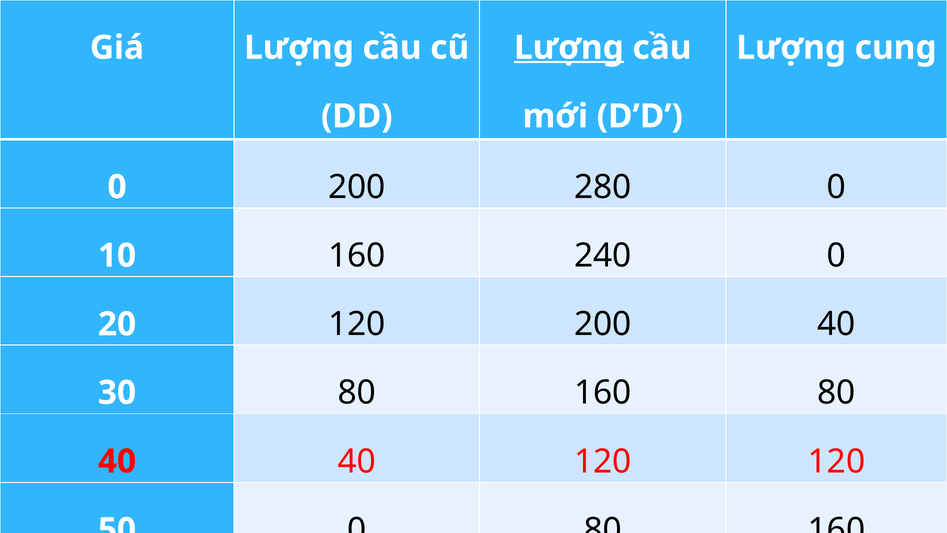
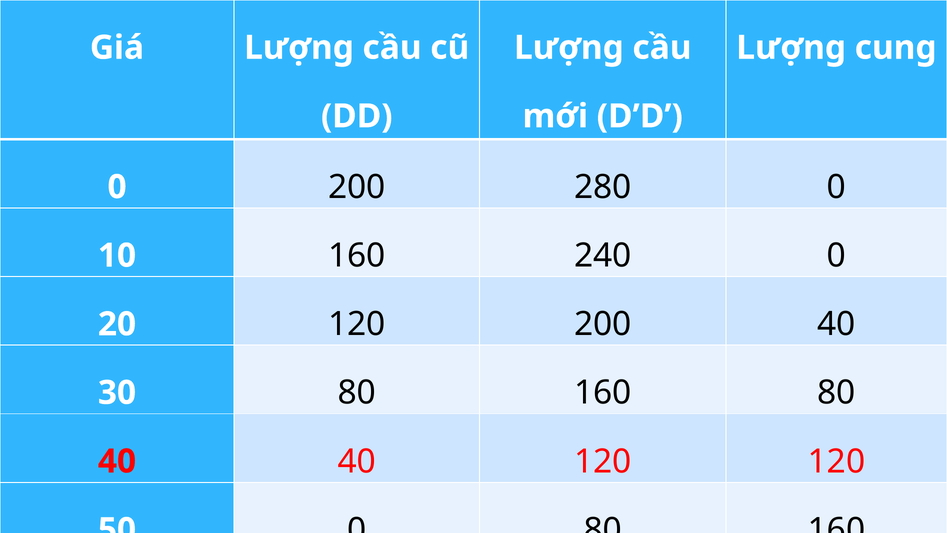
Lượng at (569, 48) underline: present -> none
